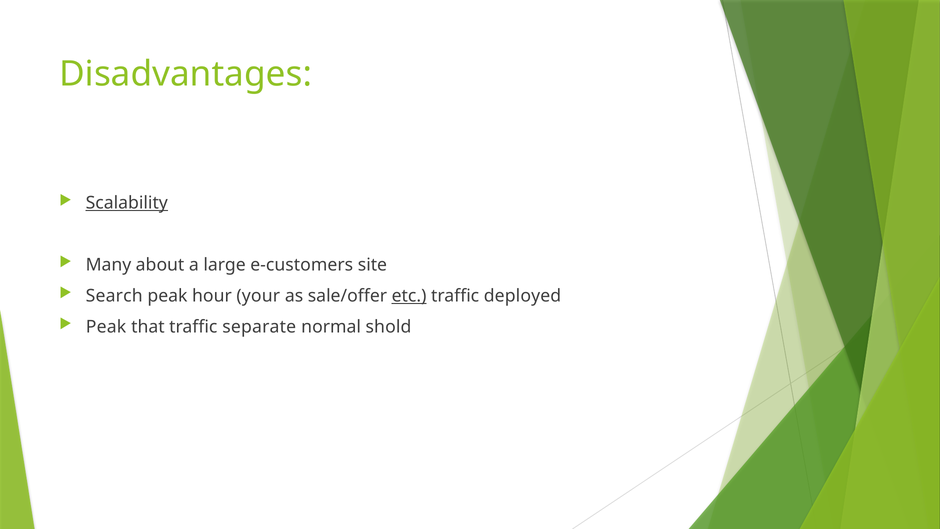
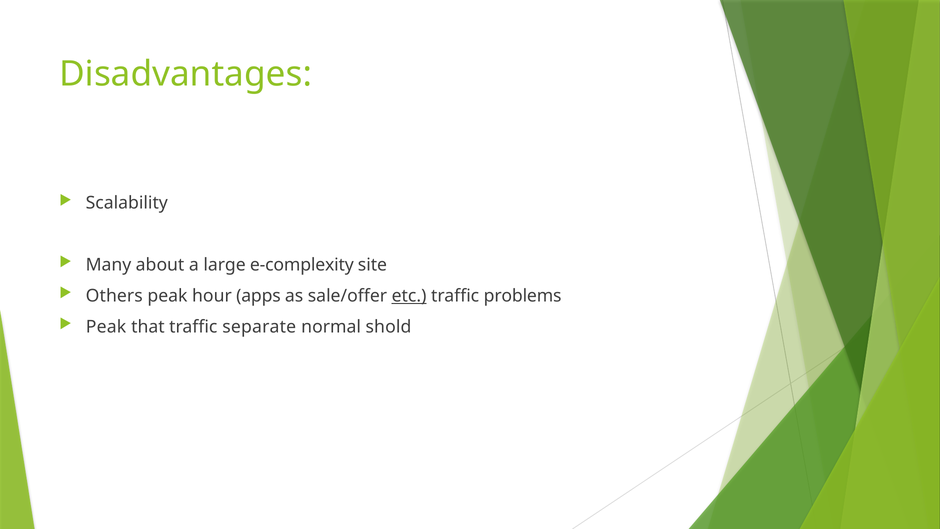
Scalability underline: present -> none
e-customers: e-customers -> e-complexity
Search: Search -> Others
your: your -> apps
deployed: deployed -> problems
